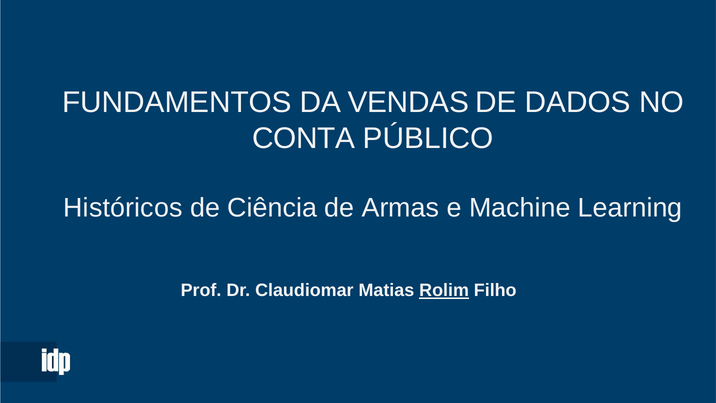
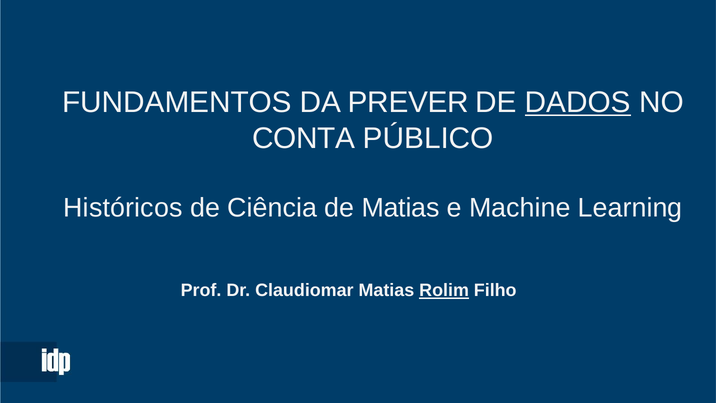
VENDAS: VENDAS -> PREVER
DADOS underline: none -> present
de Armas: Armas -> Matias
